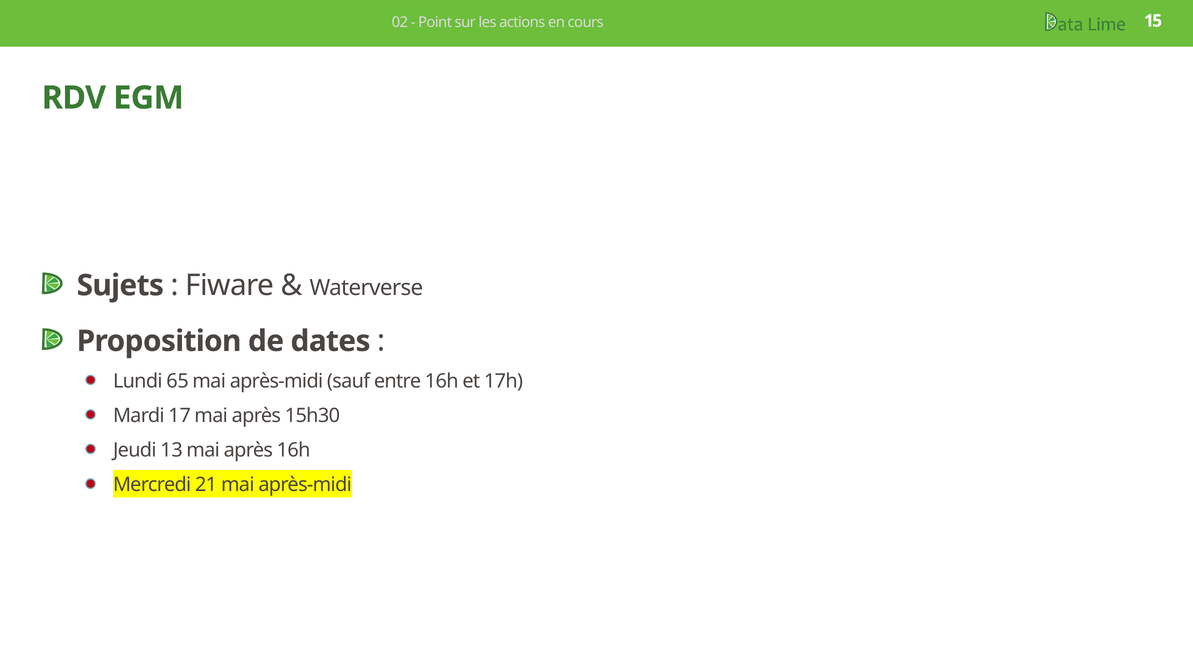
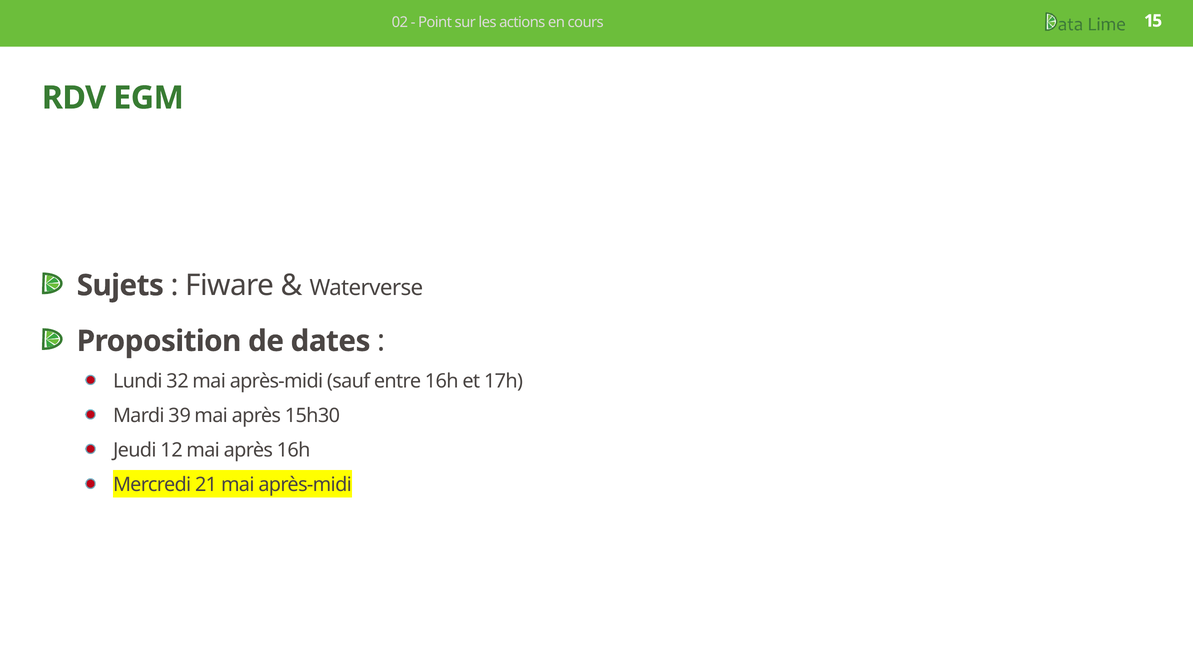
65: 65 -> 32
17: 17 -> 39
13: 13 -> 12
